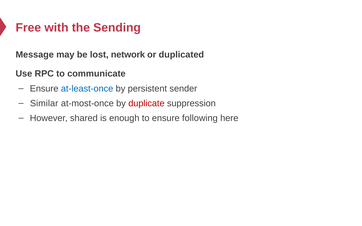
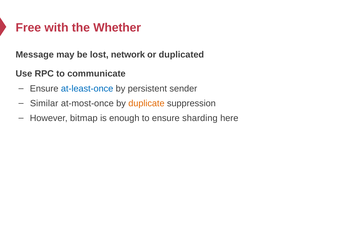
Sending: Sending -> Whether
duplicate colour: red -> orange
shared: shared -> bitmap
following: following -> sharding
